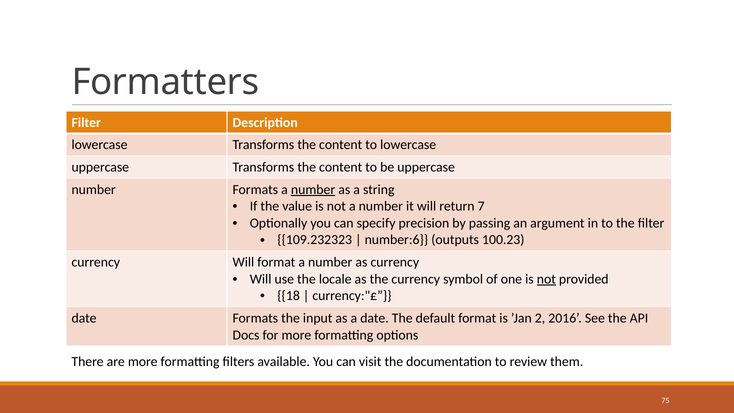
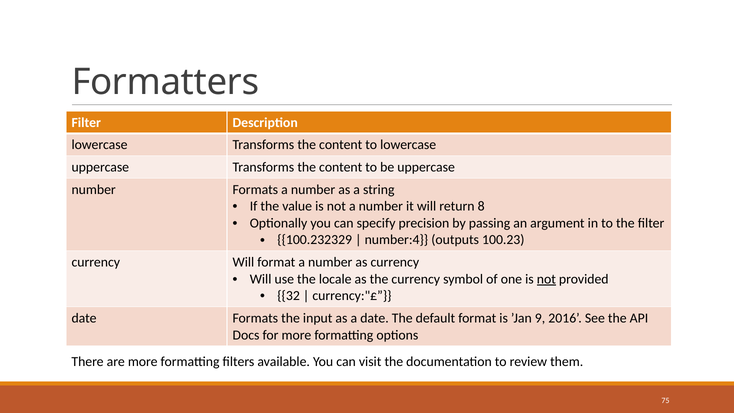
number at (313, 189) underline: present -> none
7: 7 -> 8
109.232323: 109.232323 -> 100.232329
number:6: number:6 -> number:4
18: 18 -> 32
2: 2 -> 9
